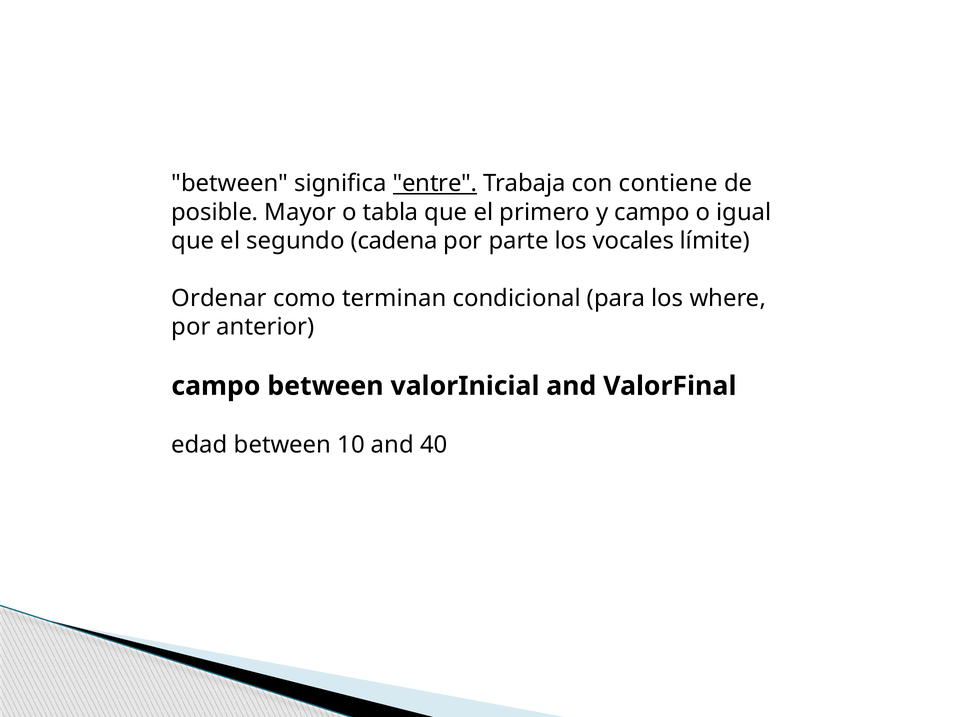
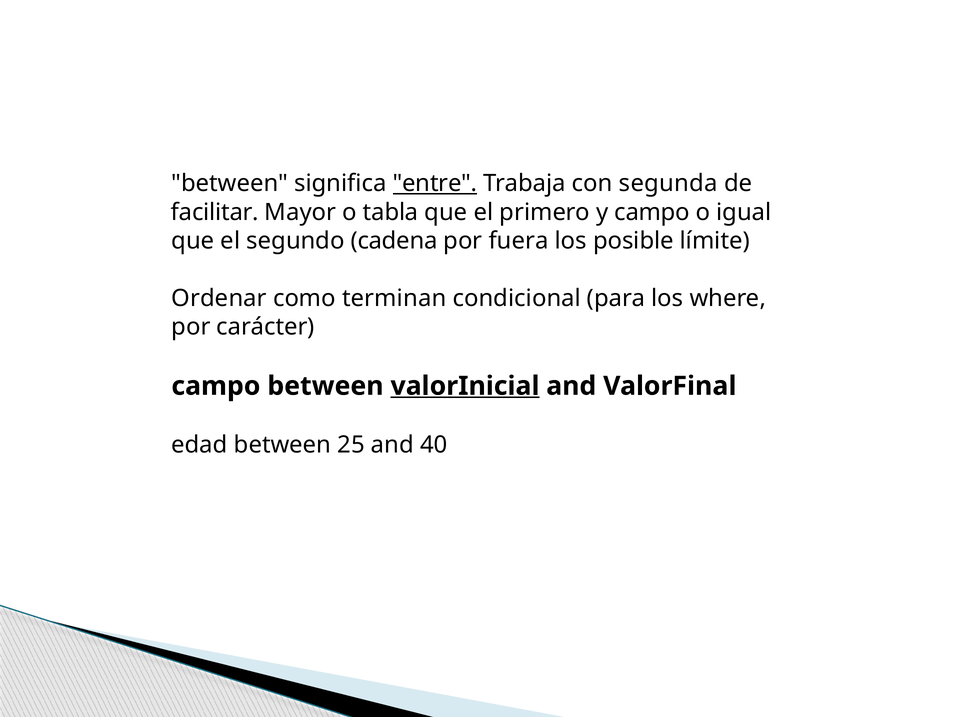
contiene: contiene -> segunda
posible: posible -> facilitar
parte: parte -> fuera
vocales: vocales -> posible
anterior: anterior -> carácter
valorInicial underline: none -> present
10: 10 -> 25
